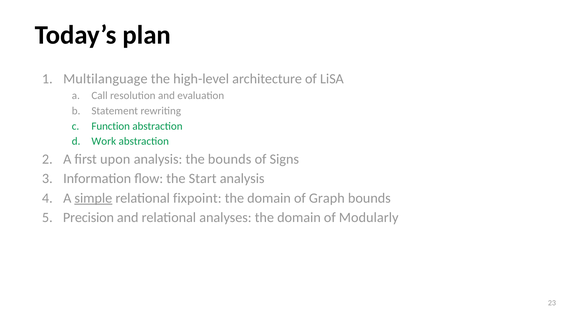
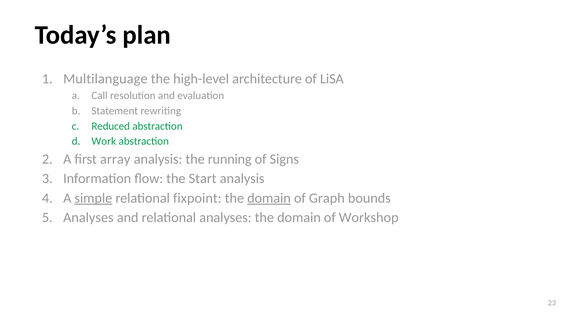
Function: Function -> Reduced
upon: upon -> array
the bounds: bounds -> running
domain at (269, 198) underline: none -> present
Precision at (88, 218): Precision -> Analyses
Modularly: Modularly -> Workshop
